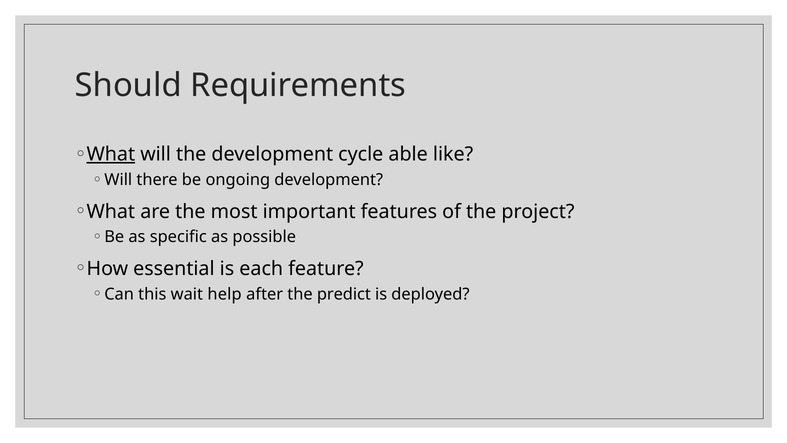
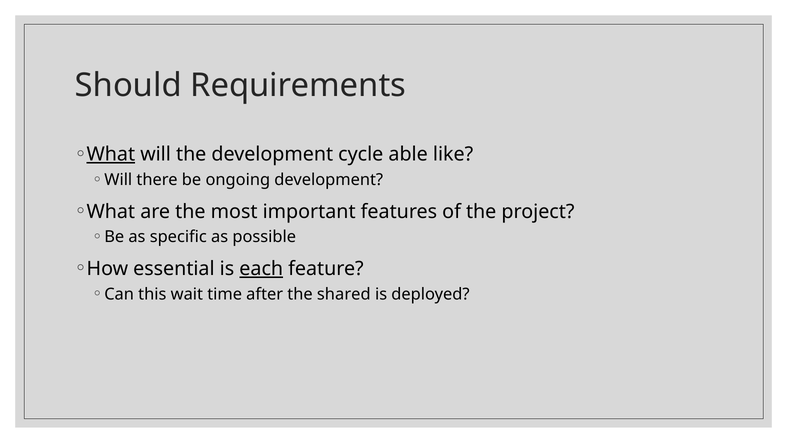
each underline: none -> present
help: help -> time
predict: predict -> shared
